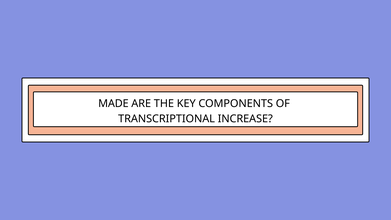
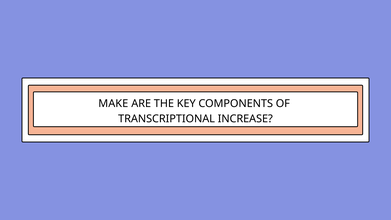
MADE: MADE -> MAKE
